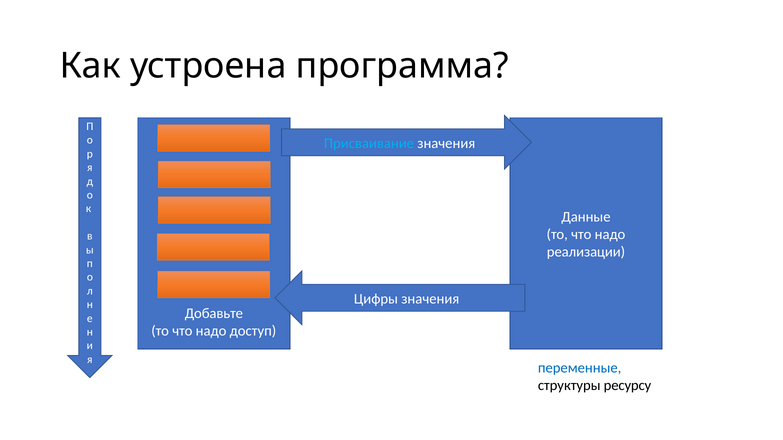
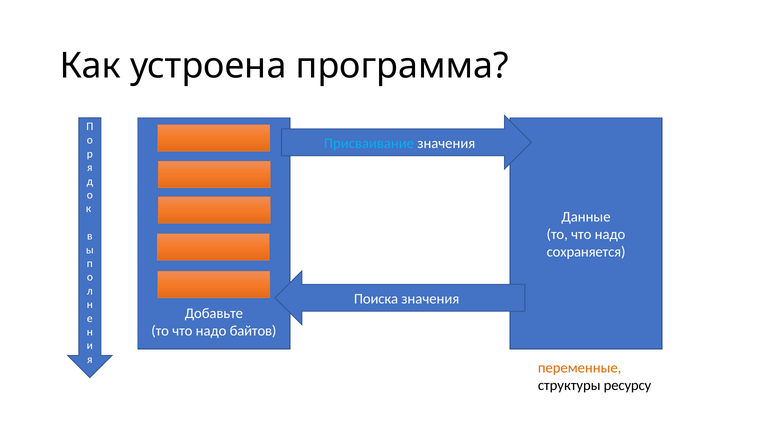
реализации: реализации -> сохраняется
Цифры: Цифры -> Поиска
доступ: доступ -> байтов
переменные colour: blue -> orange
